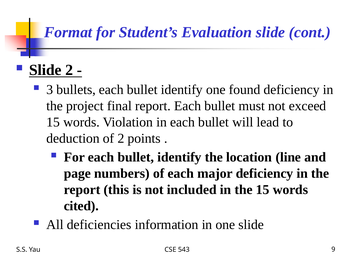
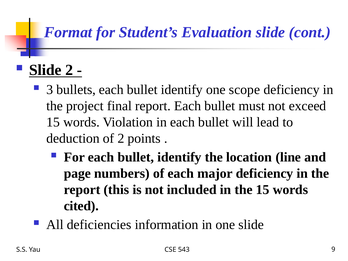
found: found -> scope
